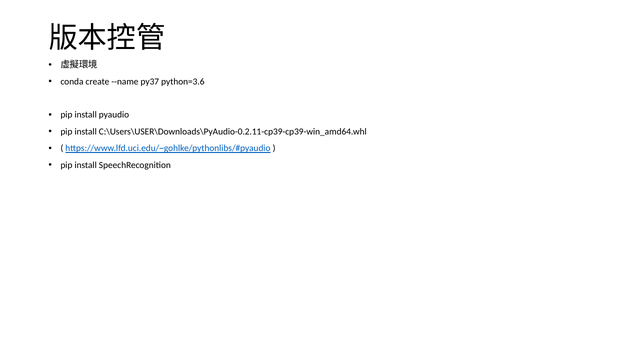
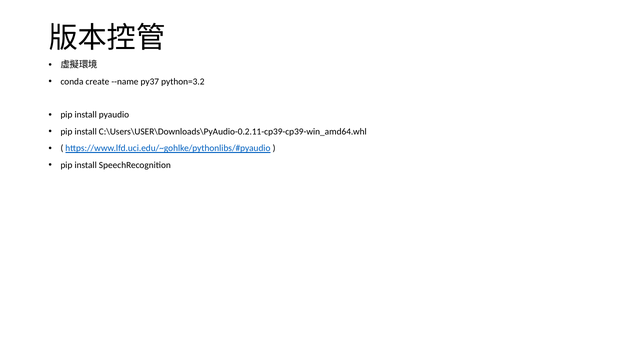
python=3.6: python=3.6 -> python=3.2
